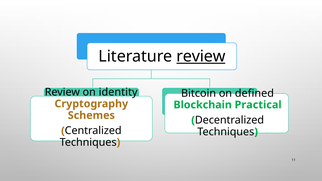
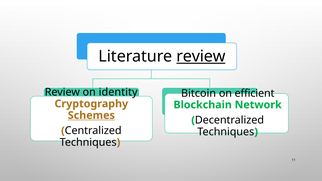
defined: defined -> efficient
Practical: Practical -> Network
Schemes underline: none -> present
